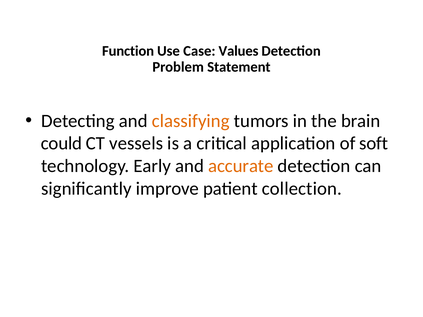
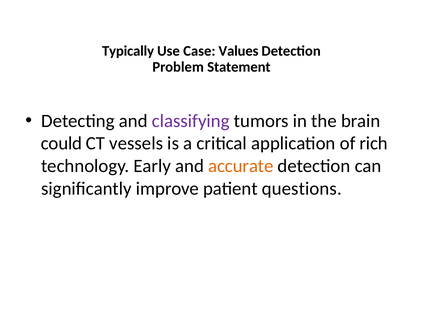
Function: Function -> Typically
classifying colour: orange -> purple
soft: soft -> rich
collection: collection -> questions
